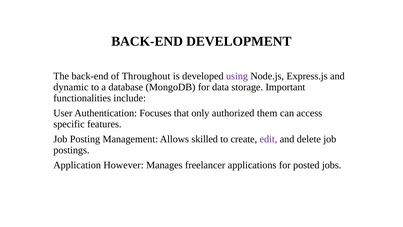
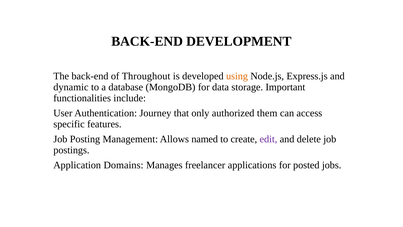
using colour: purple -> orange
Focuses: Focuses -> Journey
skilled: skilled -> named
However: However -> Domains
